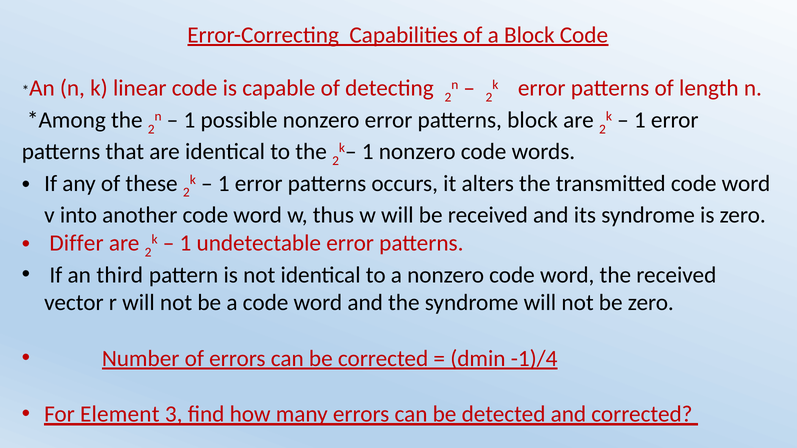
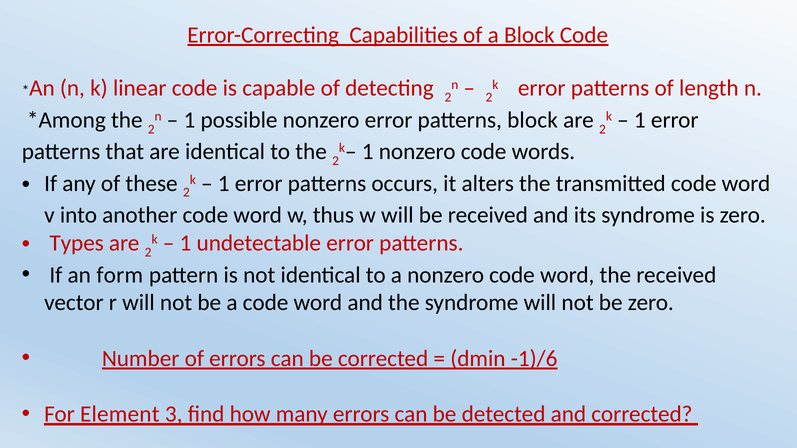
Differ: Differ -> Types
third: third -> form
-1)/4: -1)/4 -> -1)/6
